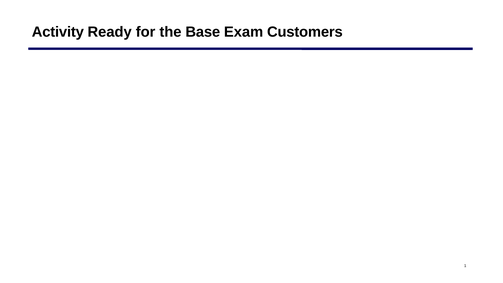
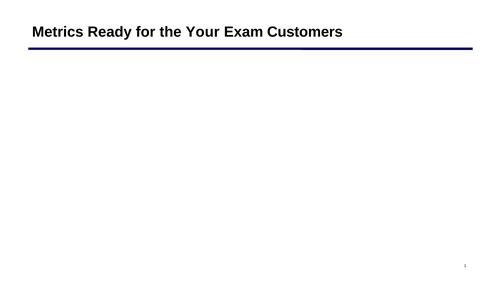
Activity: Activity -> Metrics
Base: Base -> Your
